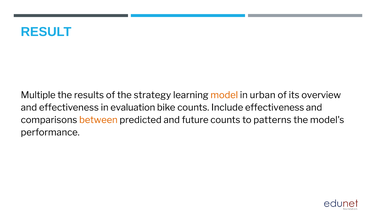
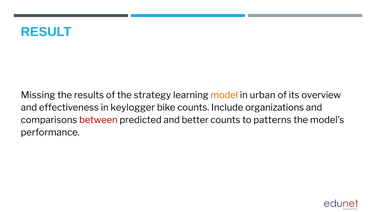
Multiple: Multiple -> Missing
evaluation: evaluation -> keylogger
Include effectiveness: effectiveness -> organizations
between colour: orange -> red
future: future -> better
